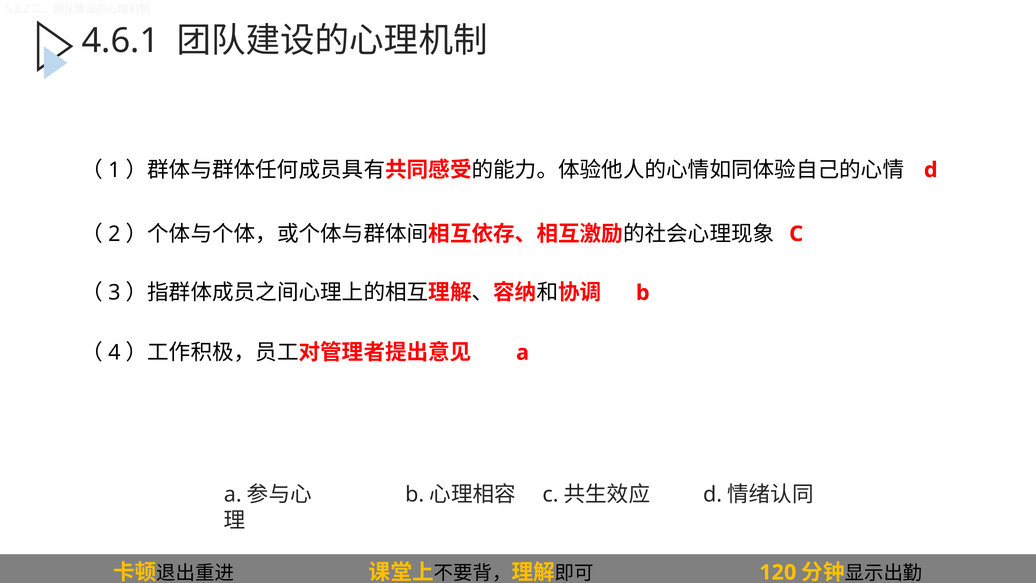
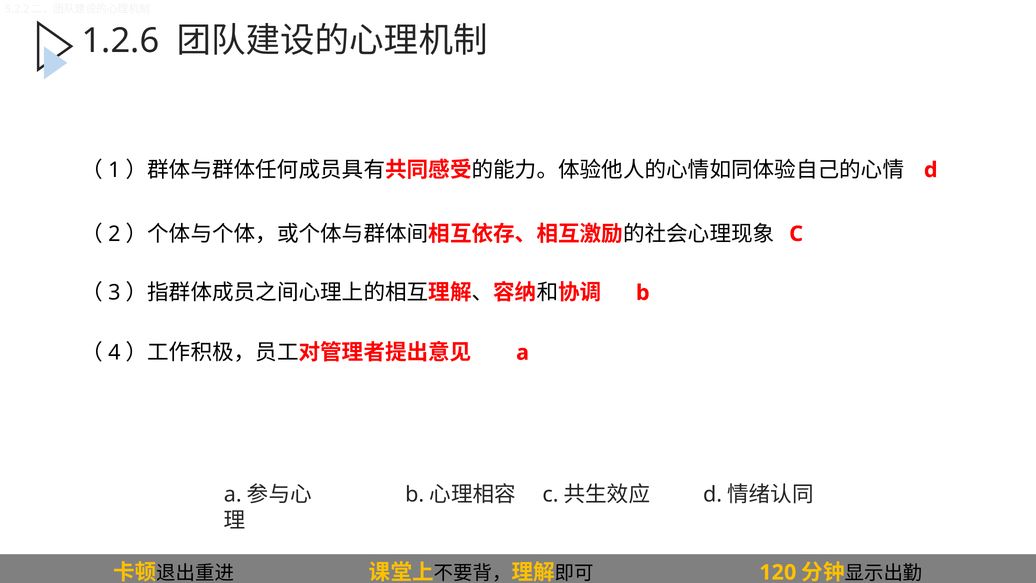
4.6.1: 4.6.1 -> 1.2.6
